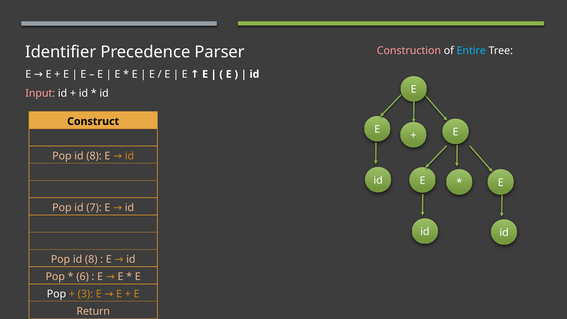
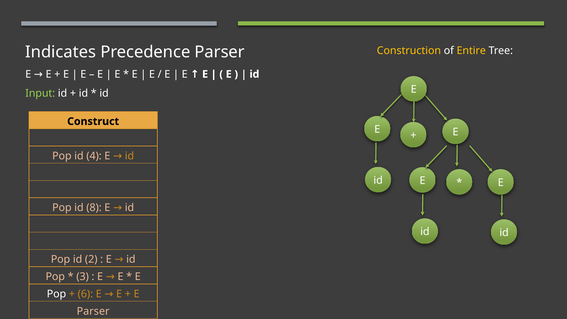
Identifier: Identifier -> Indicates
Construction colour: pink -> yellow
Entire colour: light blue -> yellow
Input colour: pink -> light green
8 at (94, 156): 8 -> 4
7: 7 -> 8
8 at (91, 259): 8 -> 2
6: 6 -> 3
3: 3 -> 6
Return at (93, 311): Return -> Parser
